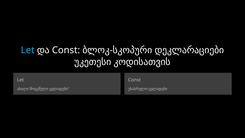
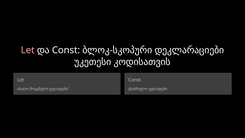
Let at (28, 50) colour: light blue -> pink
